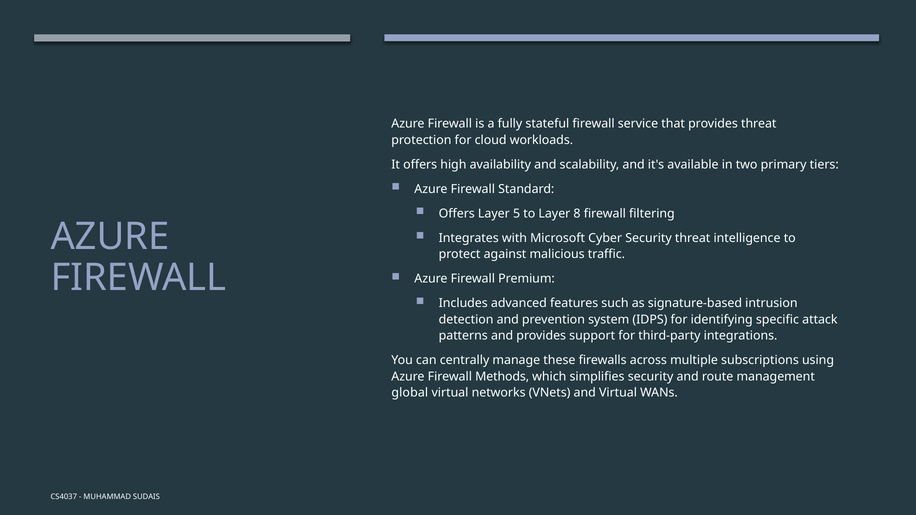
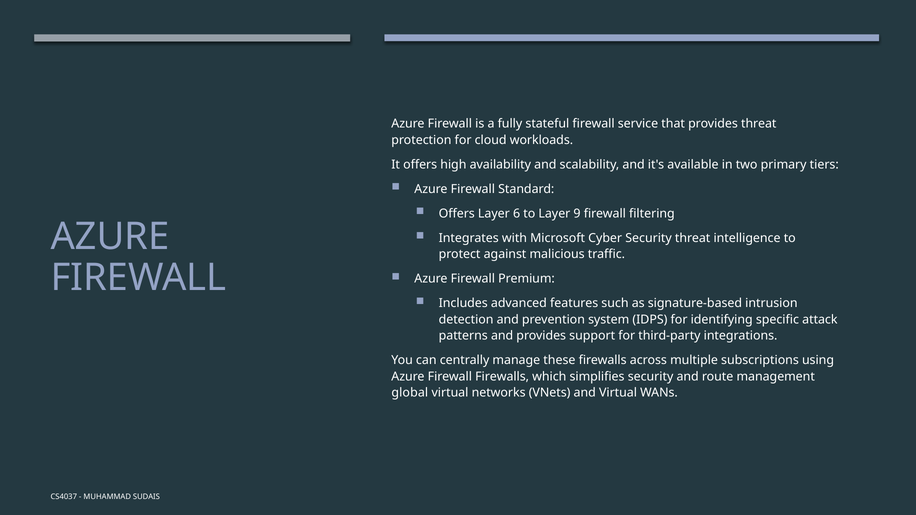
5: 5 -> 6
8: 8 -> 9
Firewall Methods: Methods -> Firewalls
